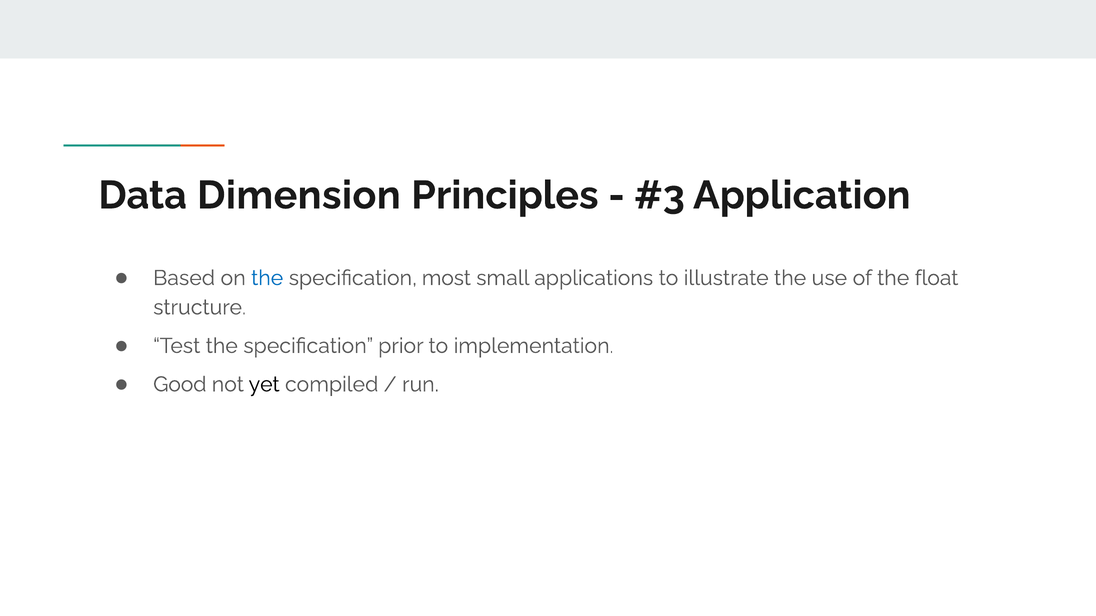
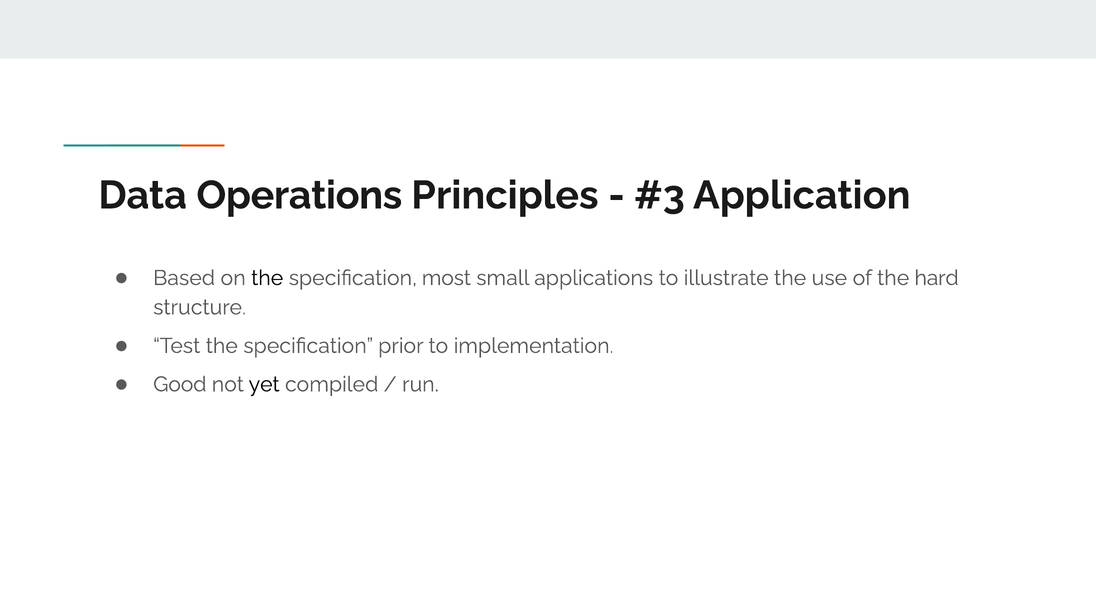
Dimension: Dimension -> Operations
the at (267, 278) colour: blue -> black
float: float -> hard
